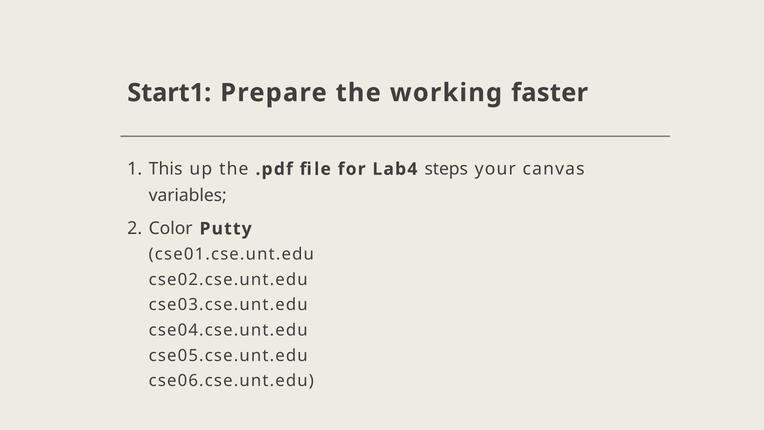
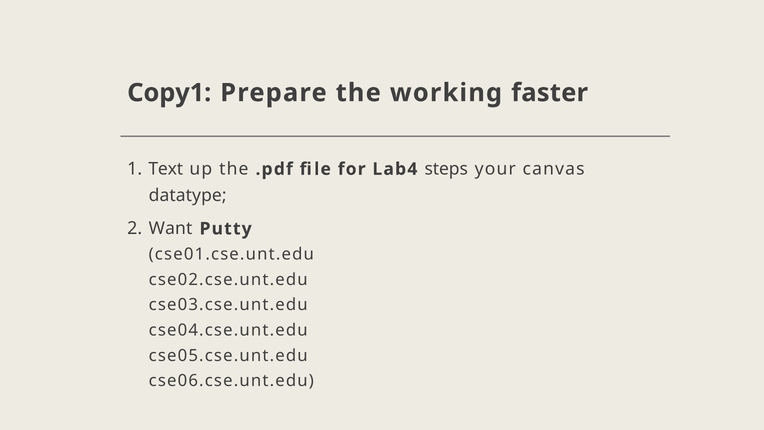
Start1: Start1 -> Copy1
This: This -> Text
variables: variables -> datatype
Color: Color -> Want
